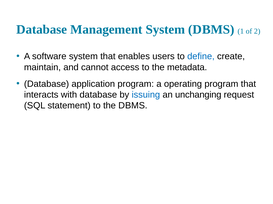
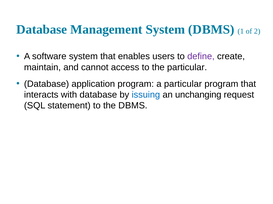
define colour: blue -> purple
the metadata: metadata -> particular
a operating: operating -> particular
